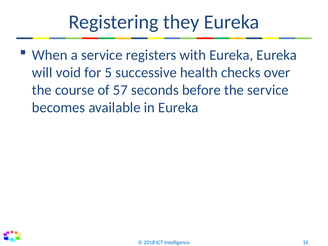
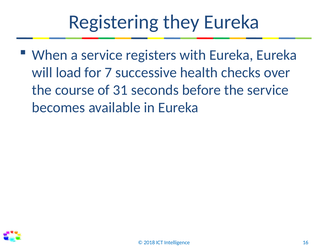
void: void -> load
5: 5 -> 7
57: 57 -> 31
